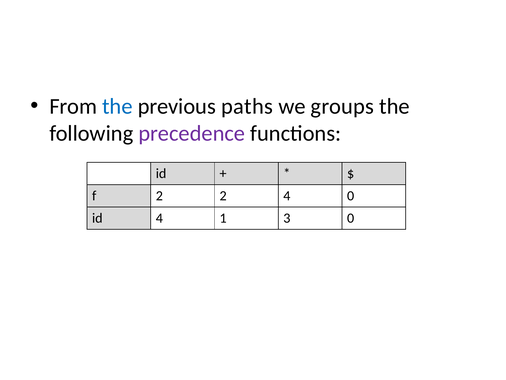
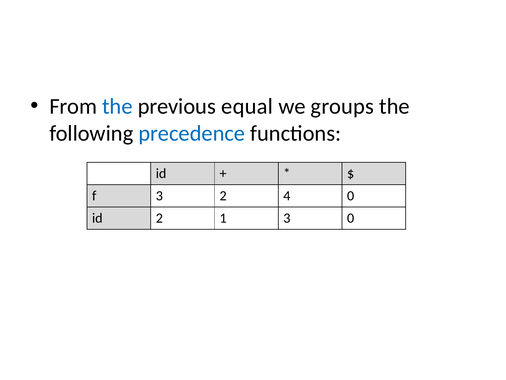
paths: paths -> equal
precedence colour: purple -> blue
f 2: 2 -> 3
id 4: 4 -> 2
